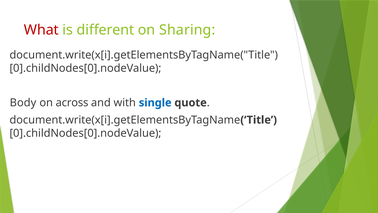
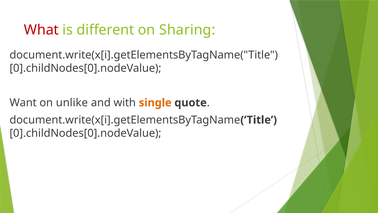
Body: Body -> Want
across: across -> unlike
single colour: blue -> orange
